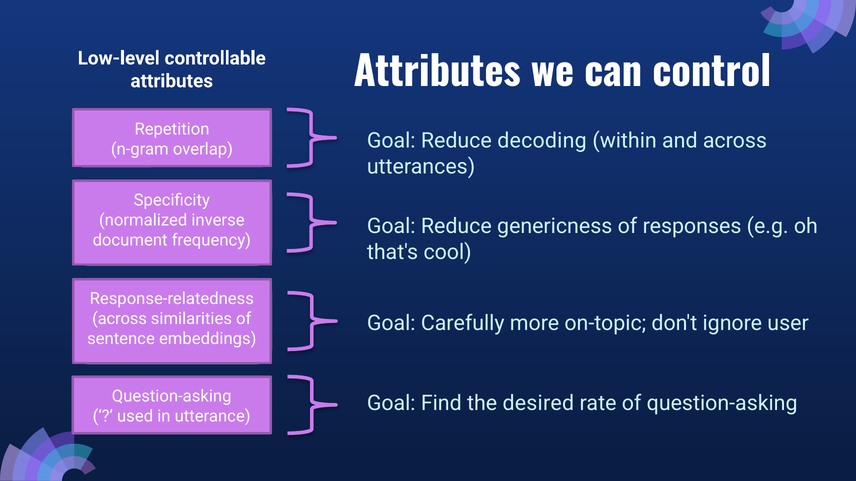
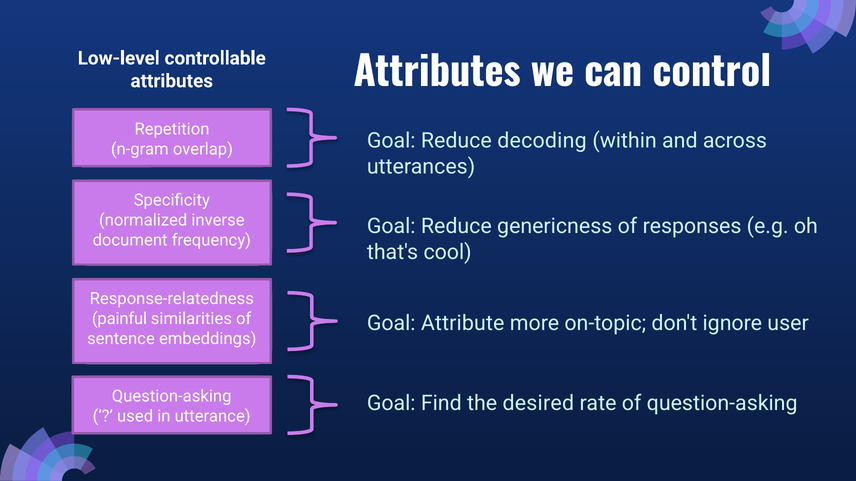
across at (120, 319): across -> painful
Carefully: Carefully -> Attribute
